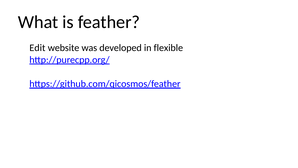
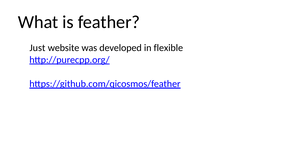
Edit: Edit -> Just
